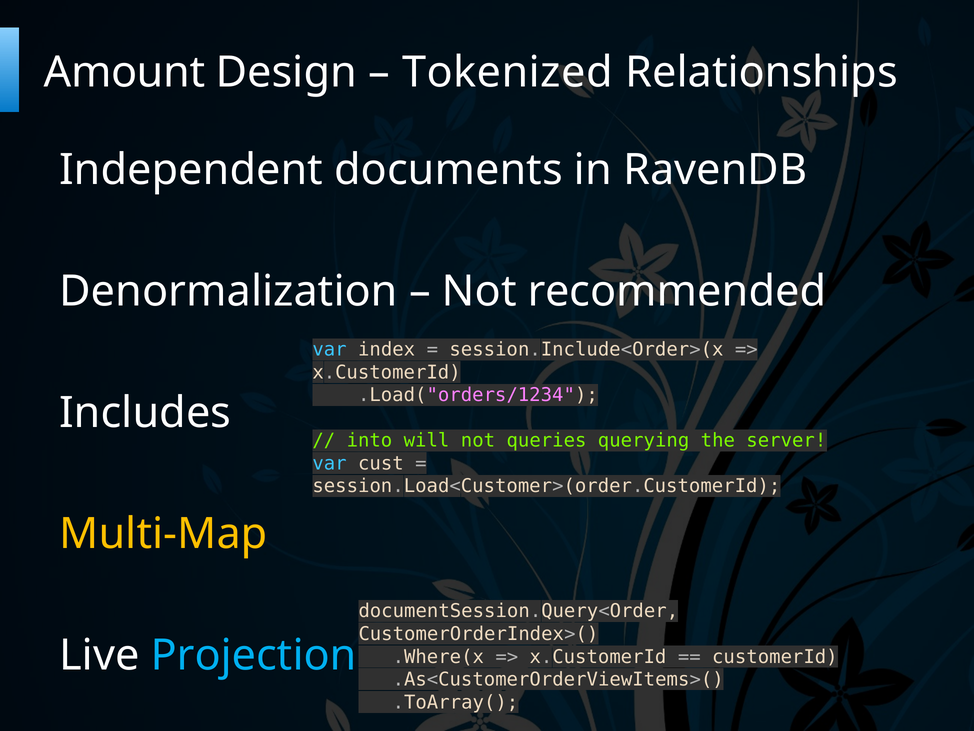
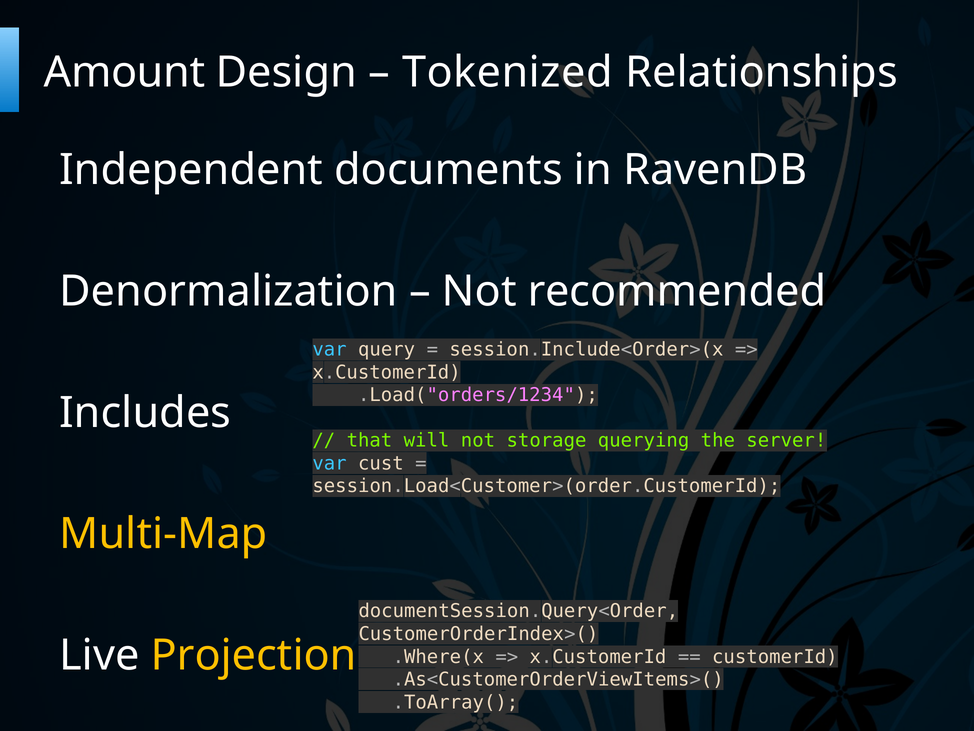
index: index -> query
into: into -> that
queries: queries -> storage
Projection colour: light blue -> yellow
